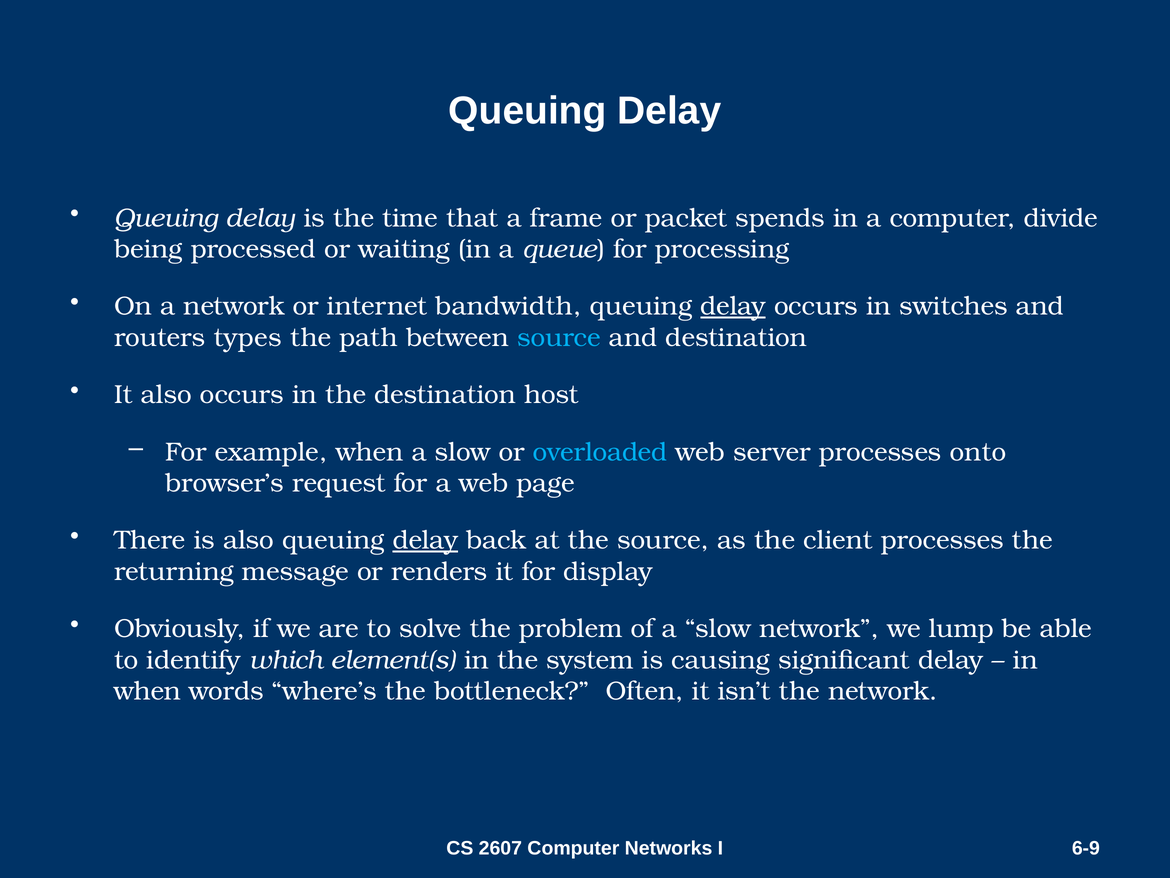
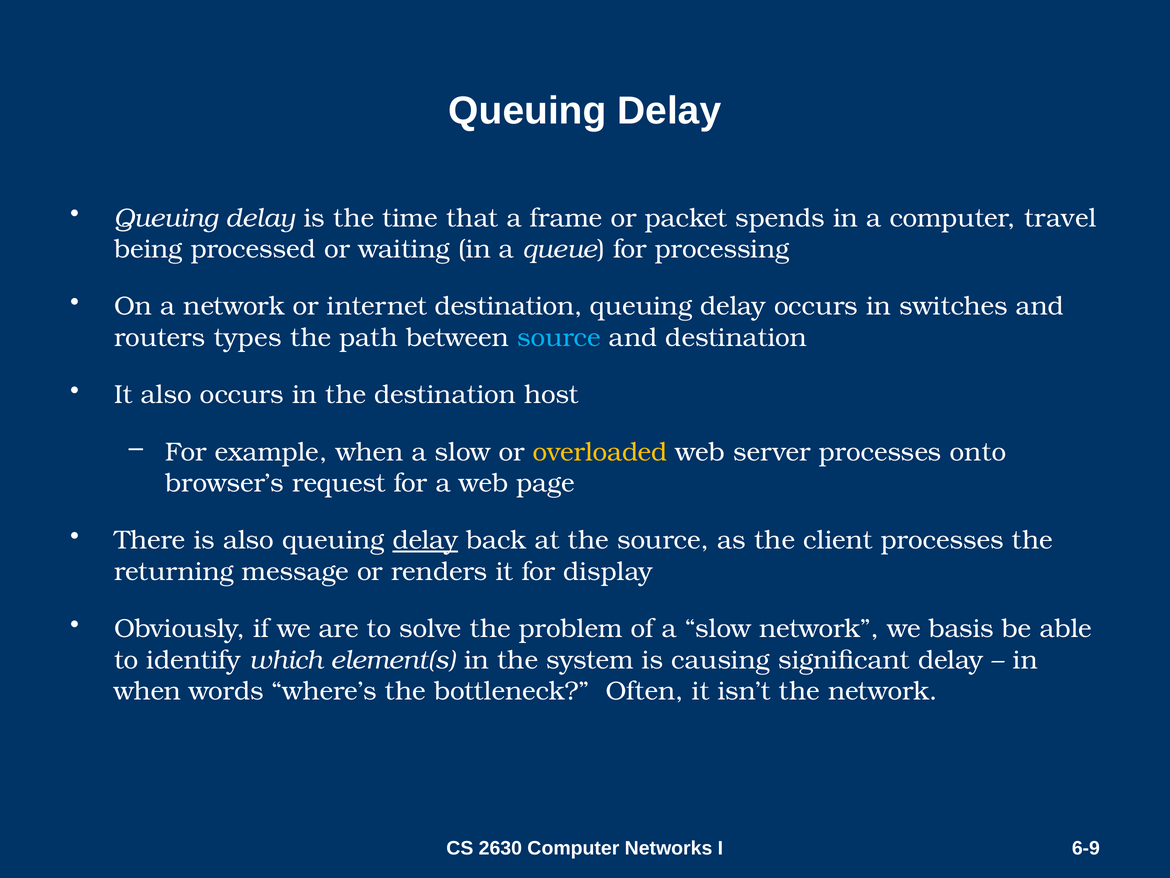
divide: divide -> travel
internet bandwidth: bandwidth -> destination
delay at (733, 306) underline: present -> none
overloaded colour: light blue -> yellow
lump: lump -> basis
2607: 2607 -> 2630
